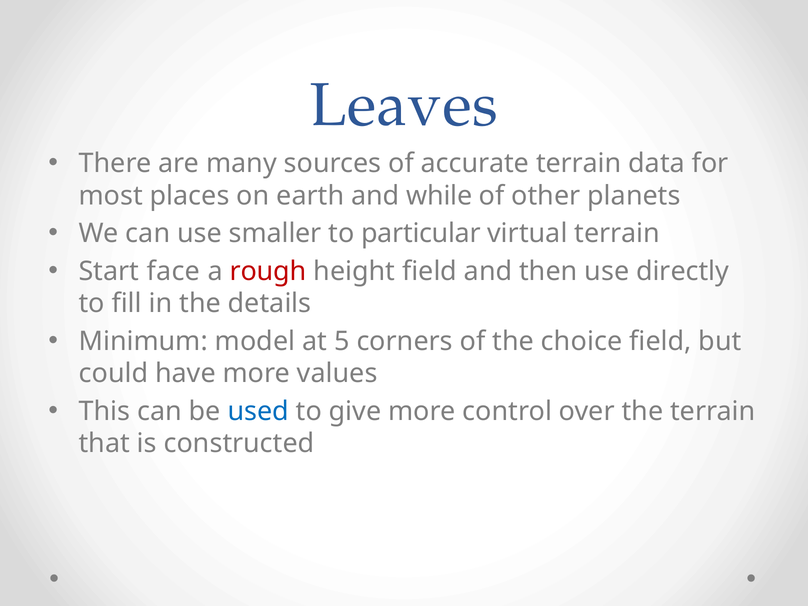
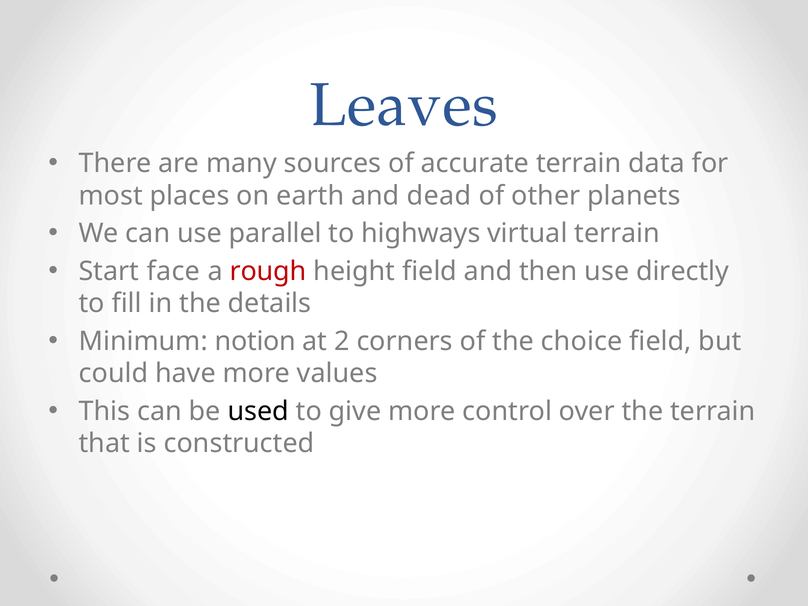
while: while -> dead
smaller: smaller -> parallel
particular: particular -> highways
model: model -> notion
5: 5 -> 2
used colour: blue -> black
